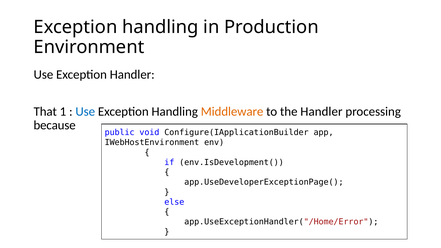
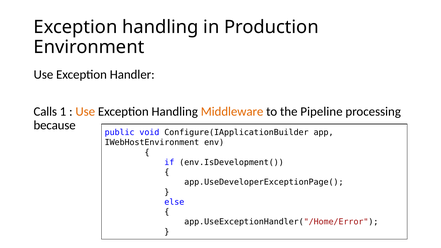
That: That -> Calls
Use at (85, 112) colour: blue -> orange
the Handler: Handler -> Pipeline
